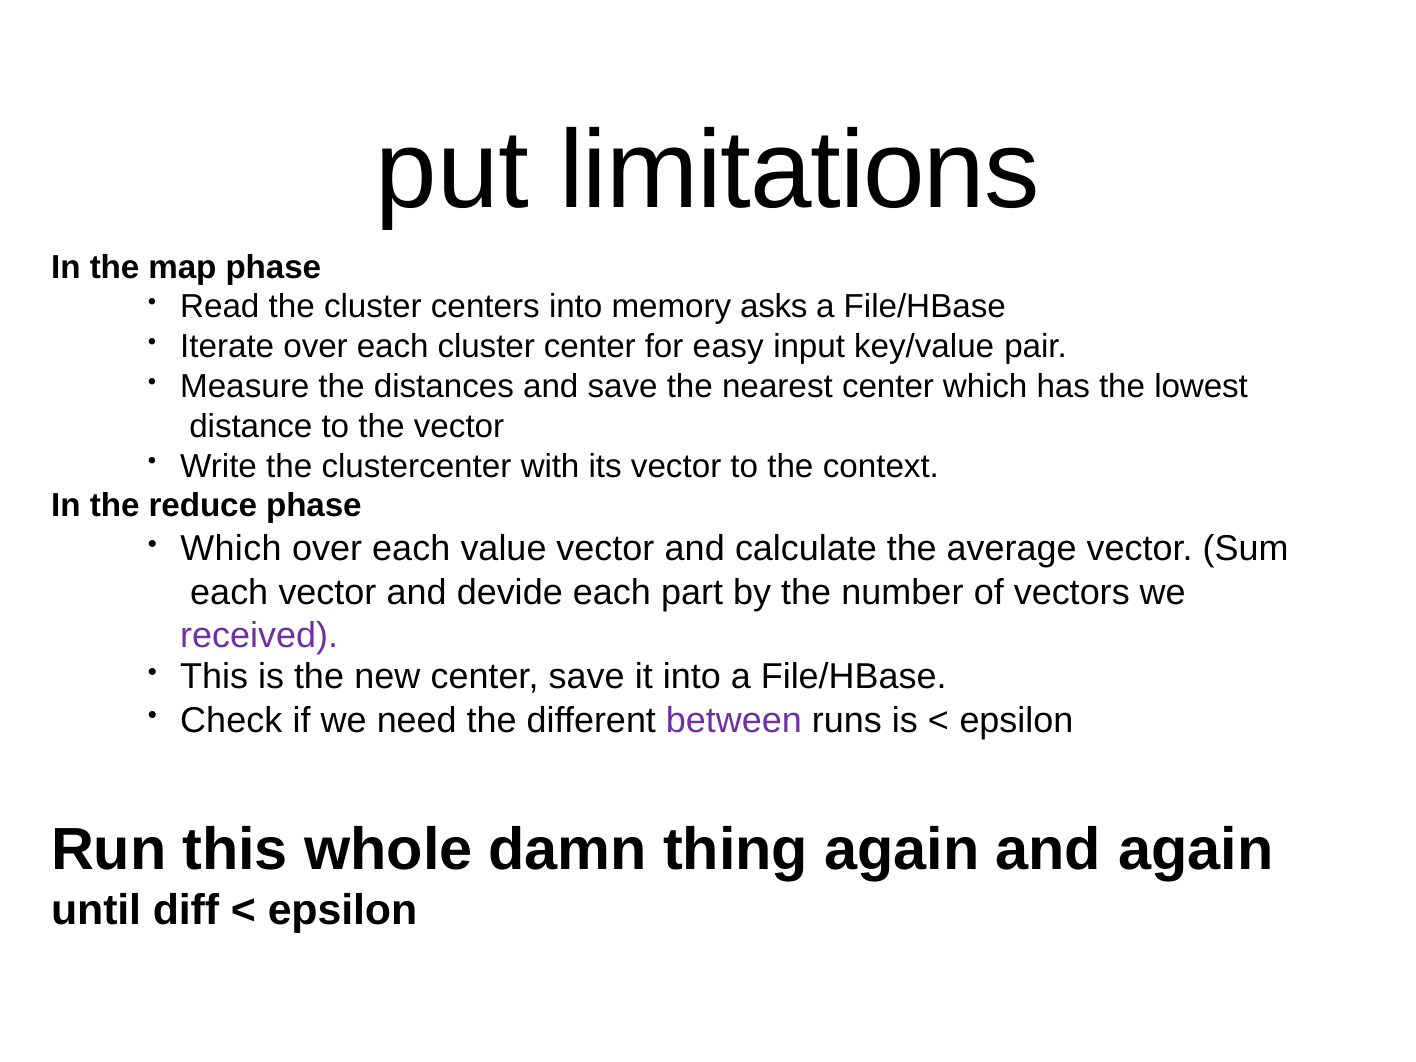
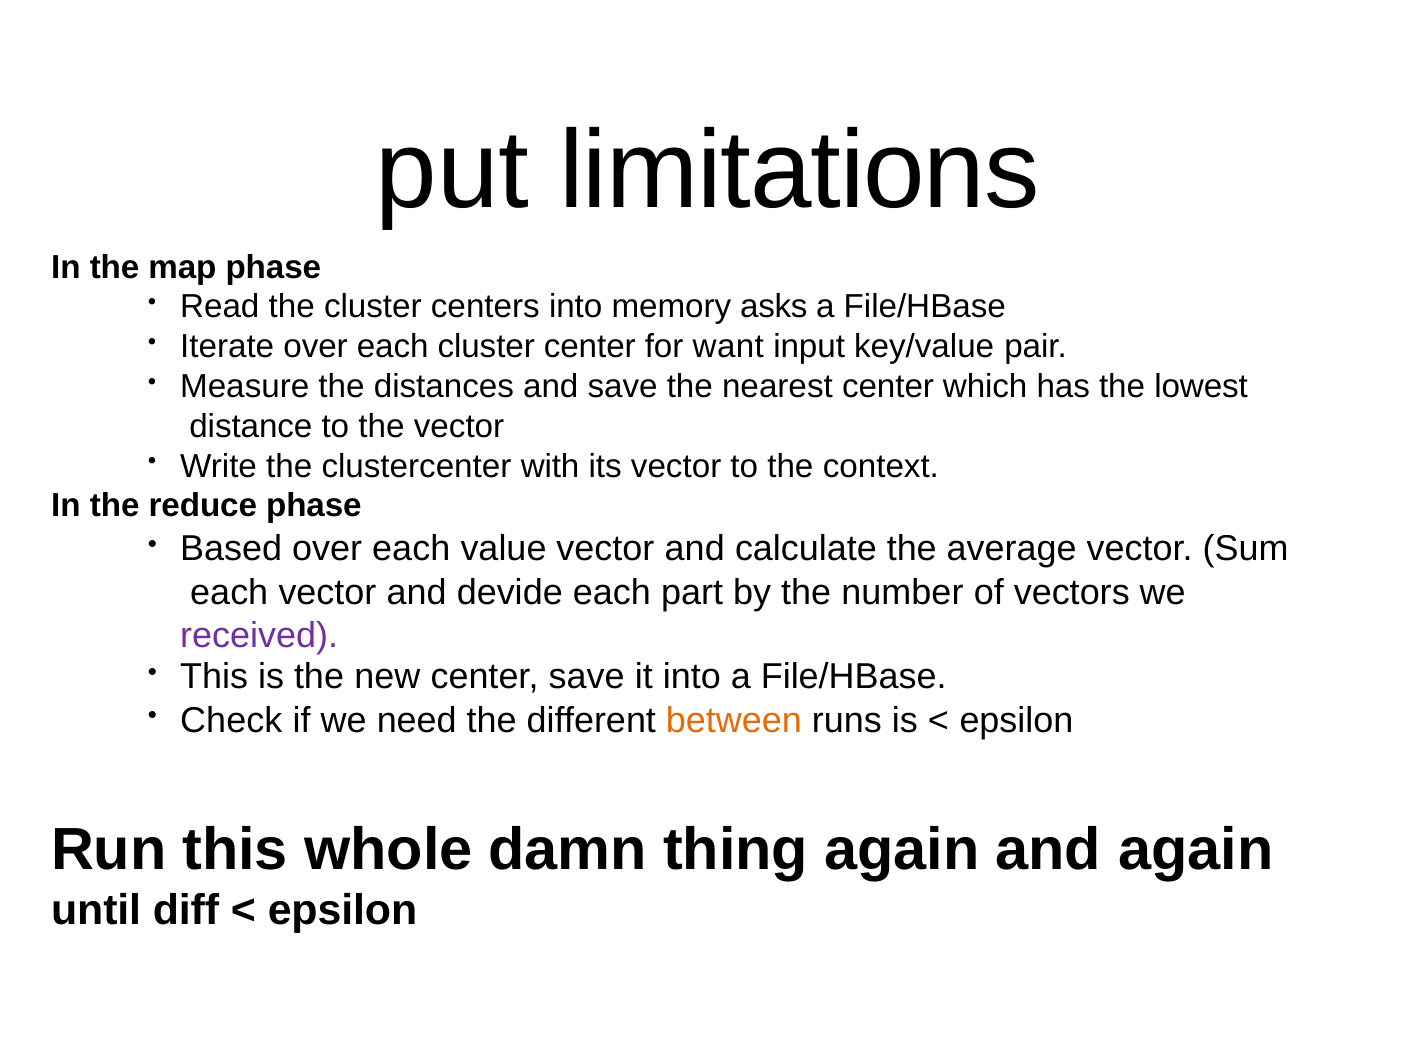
easy: easy -> want
Which at (231, 549): Which -> Based
between colour: purple -> orange
